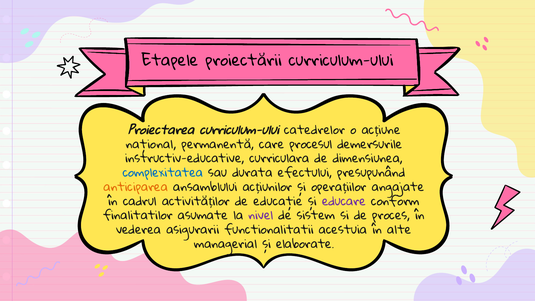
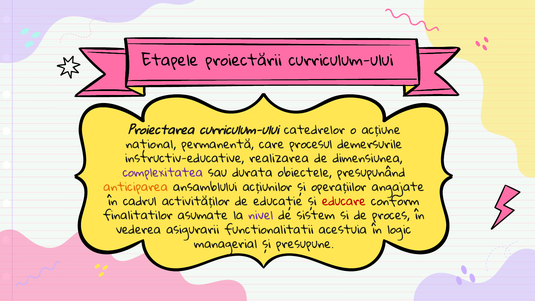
curriculara: curriculara -> realizarea
complexitatea colour: blue -> purple
efectului: efectului -> obiectele
educare colour: purple -> red
alte: alte -> logic
elaborate: elaborate -> presupune
